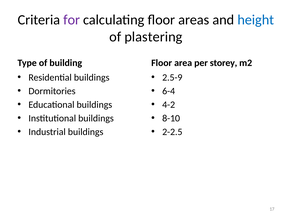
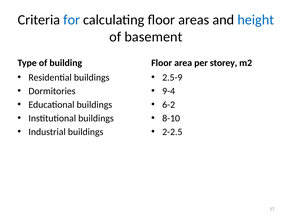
for colour: purple -> blue
plastering: plastering -> basement
6-4: 6-4 -> 9-4
4-2: 4-2 -> 6-2
